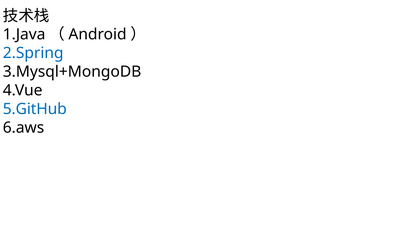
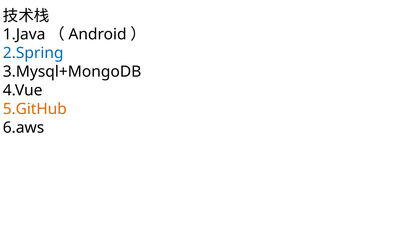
5.GitHub colour: blue -> orange
